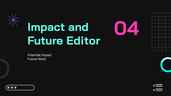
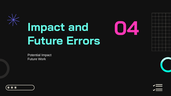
Editor: Editor -> Errors
